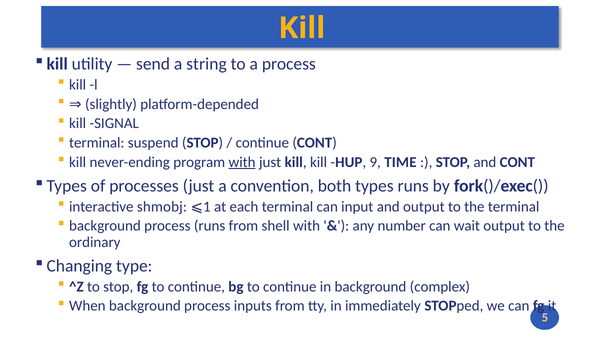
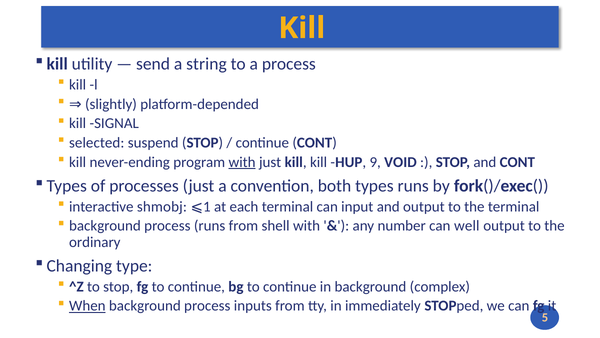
terminal at (97, 143): terminal -> selected
TIME: TIME -> VOID
wait: wait -> well
When underline: none -> present
